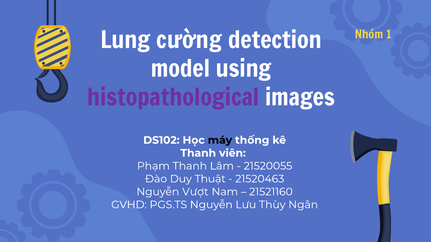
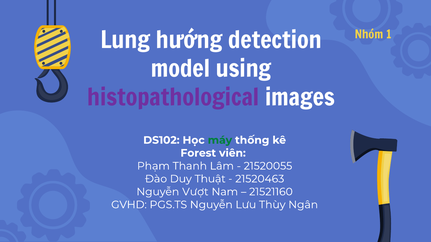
cường: cường -> hướng
máy colour: black -> green
Thanh at (198, 153): Thanh -> Forest
